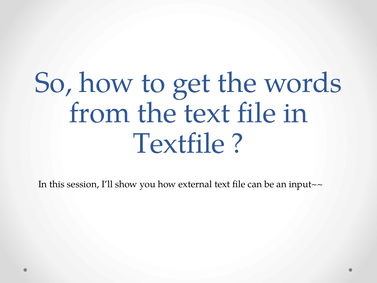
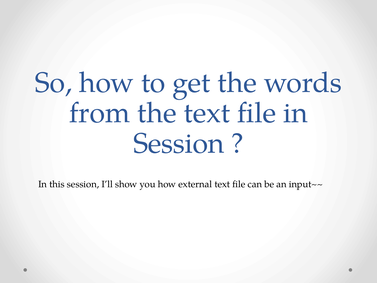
Textfile at (179, 143): Textfile -> Session
